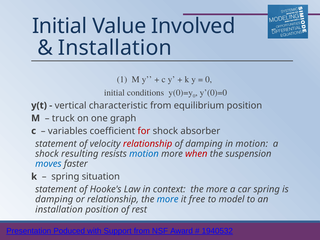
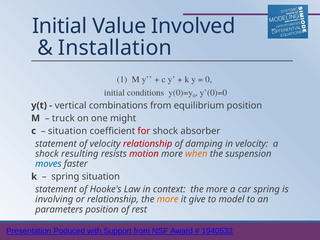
characteristic: characteristic -> combinations
graph: graph -> might
variables at (68, 131): variables -> situation
in motion: motion -> velocity
motion at (144, 154) colour: blue -> red
when colour: red -> orange
damping at (54, 199): damping -> involving
more at (168, 199) colour: blue -> orange
free: free -> give
installation at (59, 209): installation -> parameters
